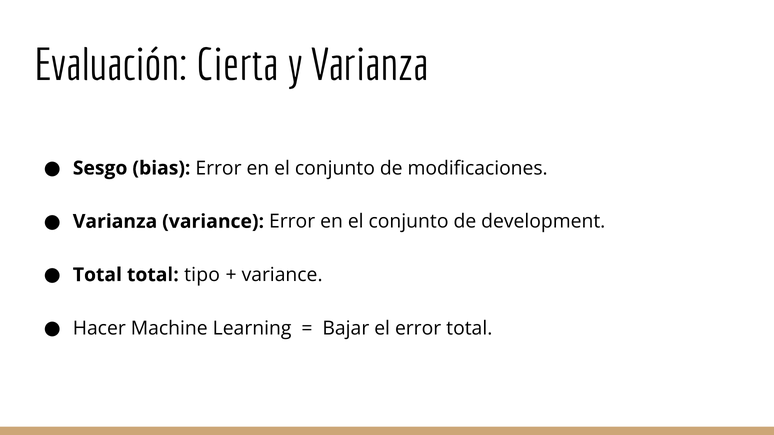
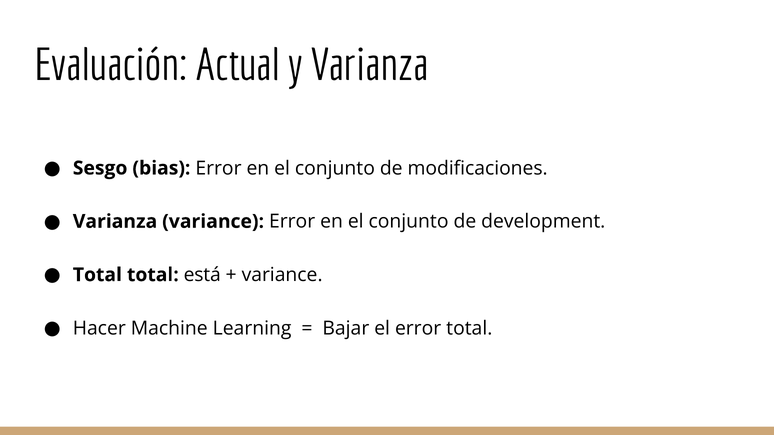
Cierta: Cierta -> Actual
tipo: tipo -> está
